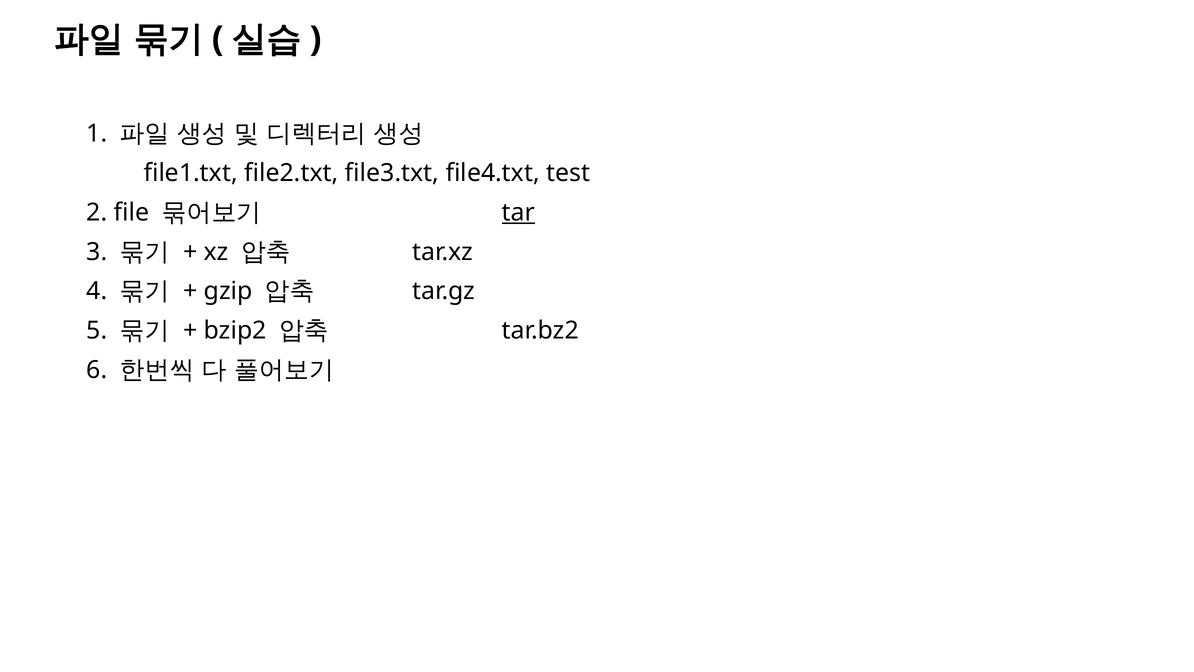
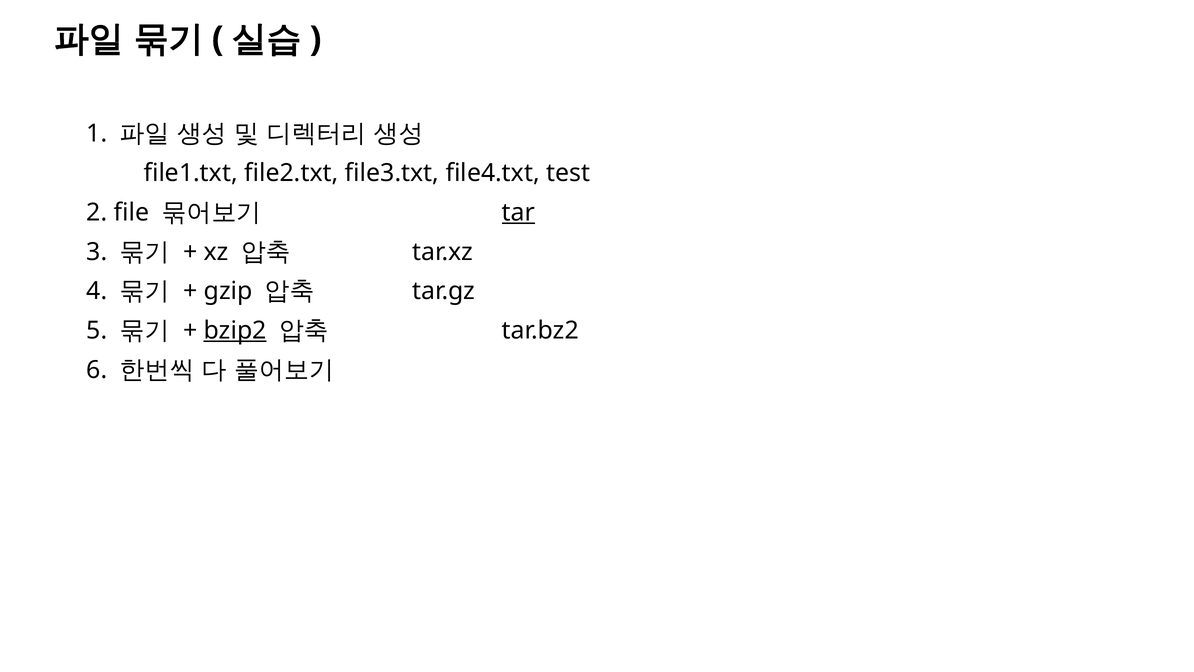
bzip2 underline: none -> present
